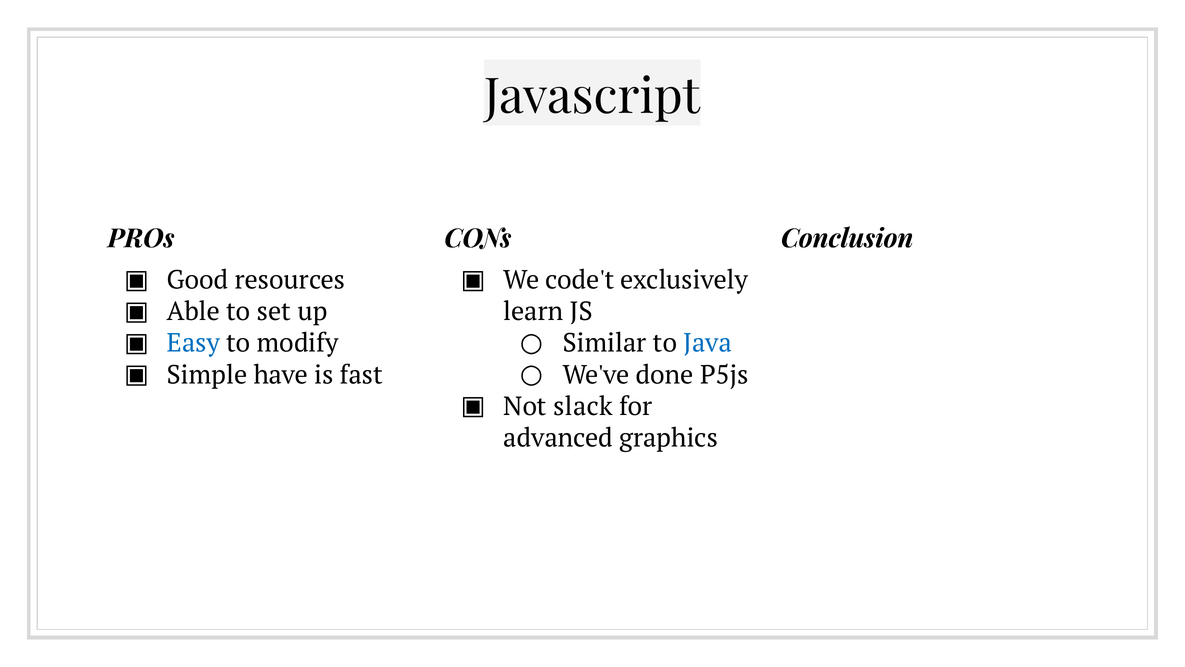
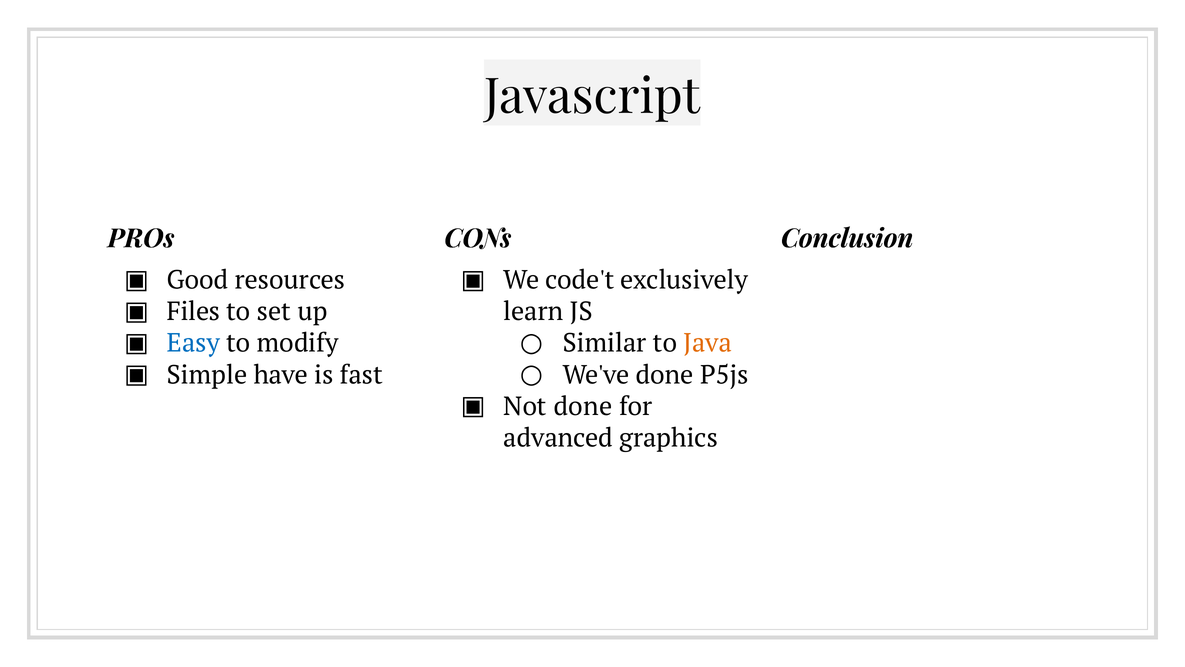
Able: Able -> Files
Java colour: blue -> orange
Not slack: slack -> done
